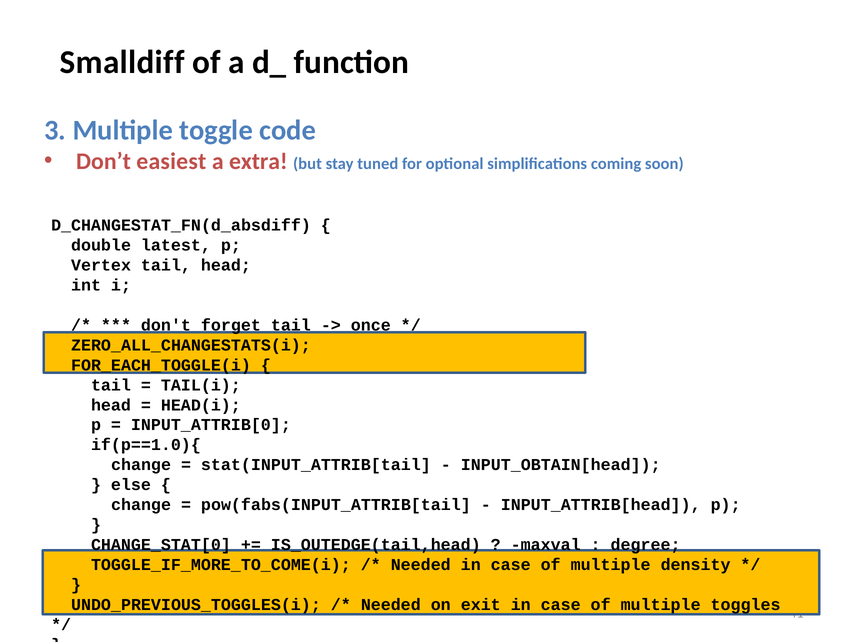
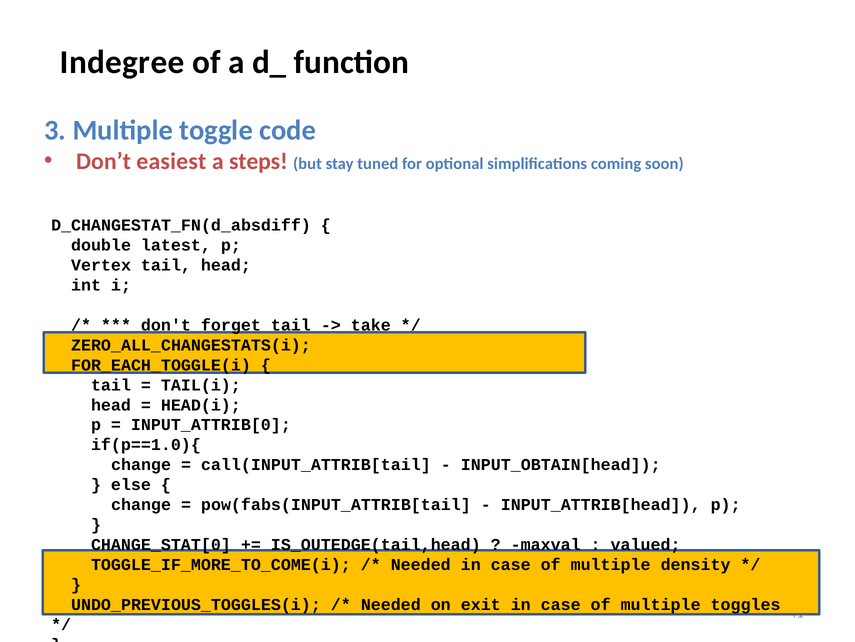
Smalldiff: Smalldiff -> Indegree
extra: extra -> steps
once: once -> take
stat(INPUT_ATTRIB[tail: stat(INPUT_ATTRIB[tail -> call(INPUT_ATTRIB[tail
degree: degree -> valued
